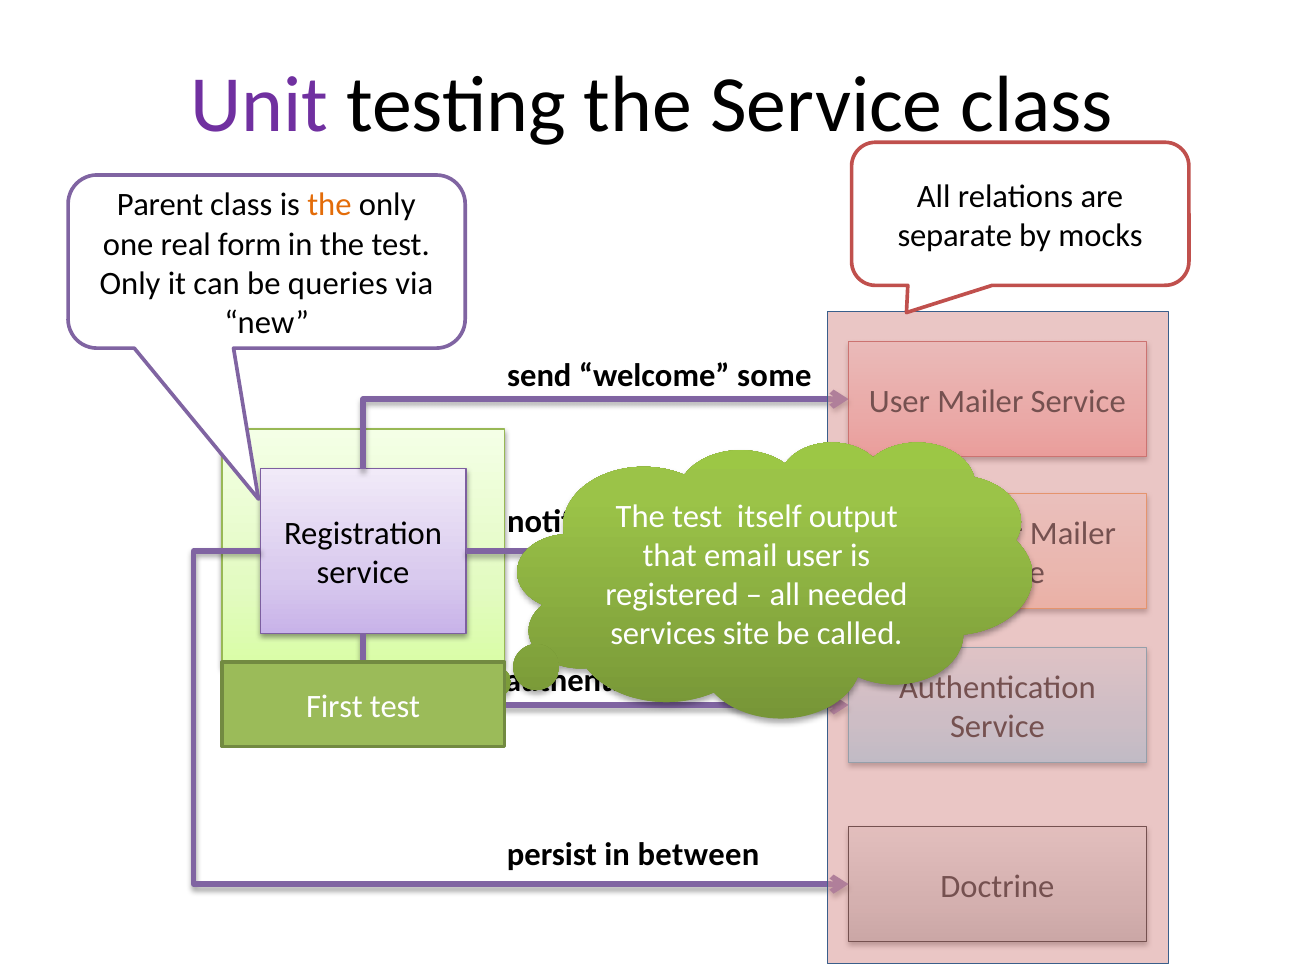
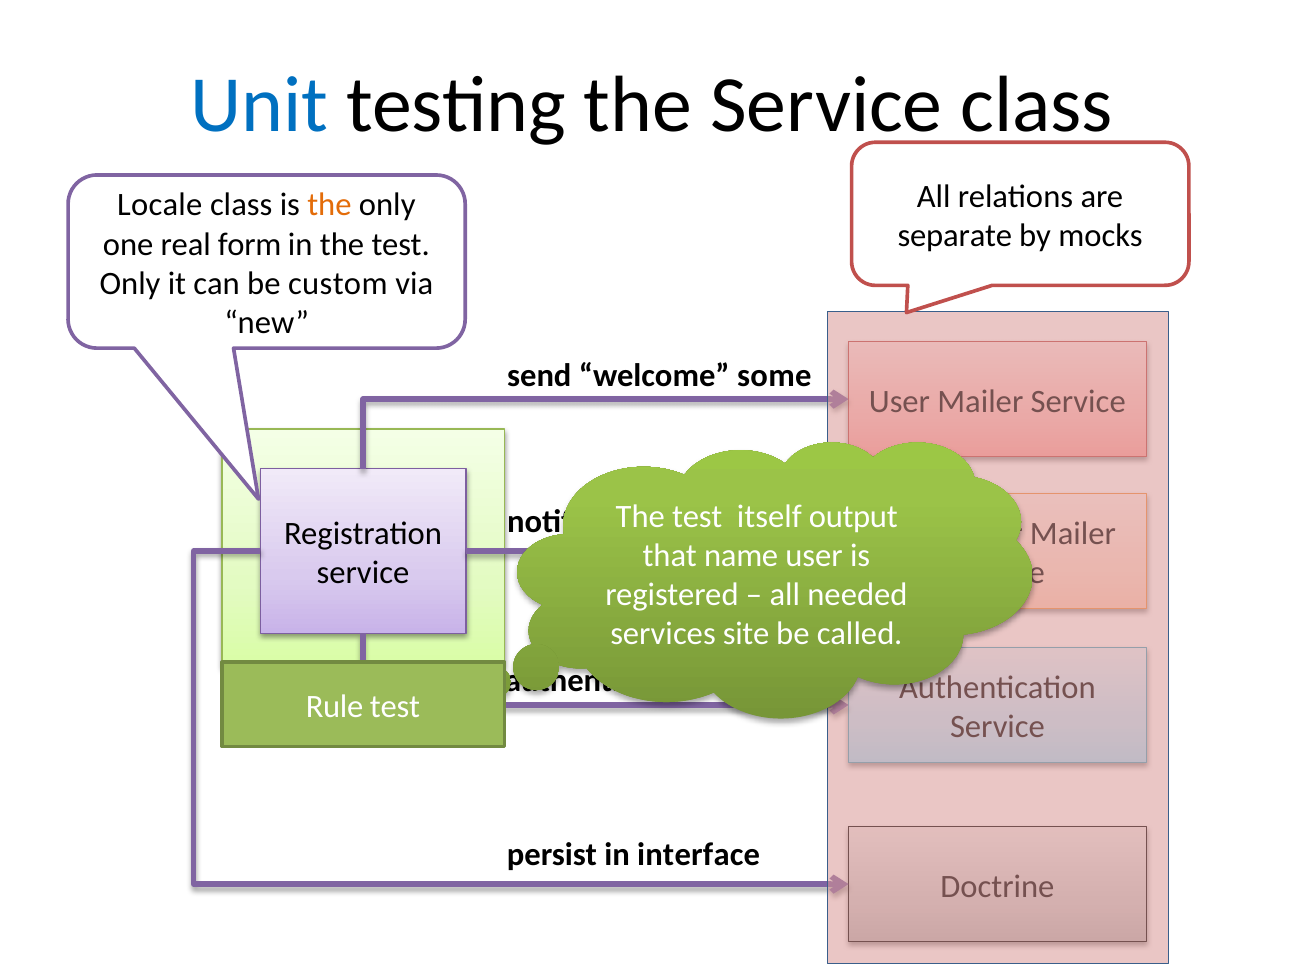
Unit colour: purple -> blue
Parent: Parent -> Locale
queries: queries -> custom
email: email -> name
First: First -> Rule
between: between -> interface
